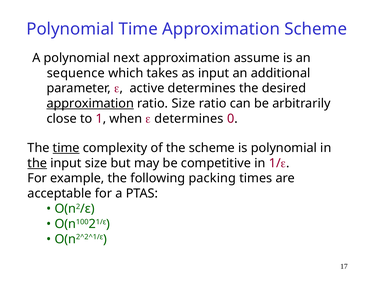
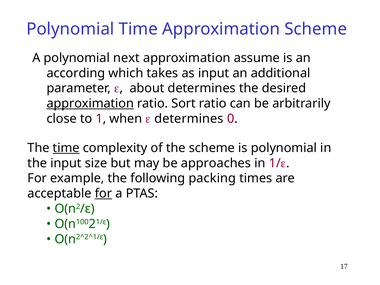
sequence: sequence -> according
active: active -> about
ratio Size: Size -> Sort
the at (37, 163) underline: present -> none
competitive: competitive -> approaches
for at (103, 193) underline: none -> present
